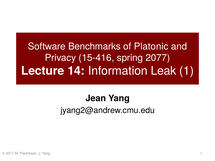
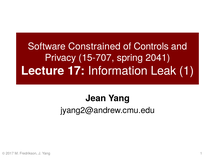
Benchmarks: Benchmarks -> Constrained
Platonic: Platonic -> Controls
15-416: 15-416 -> 15-707
2077: 2077 -> 2041
14: 14 -> 17
